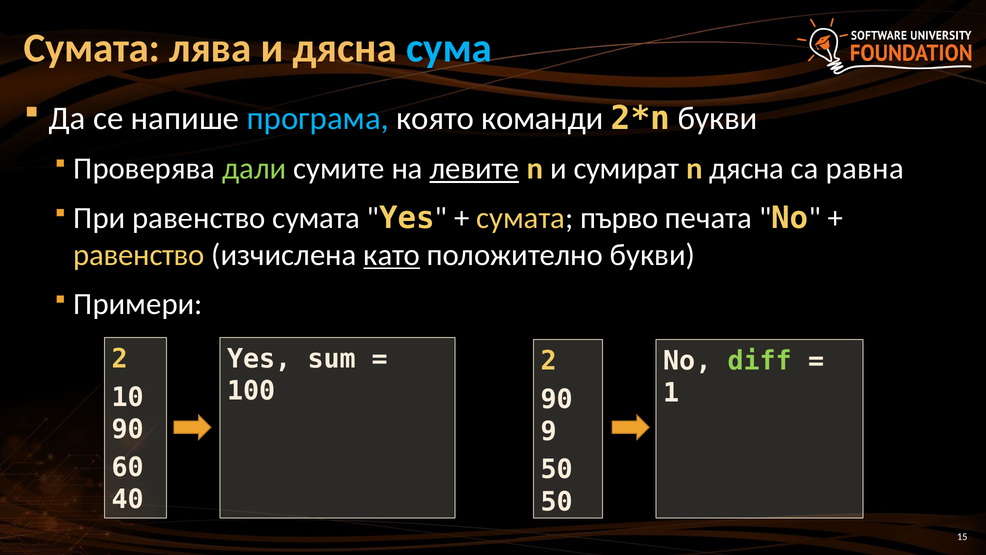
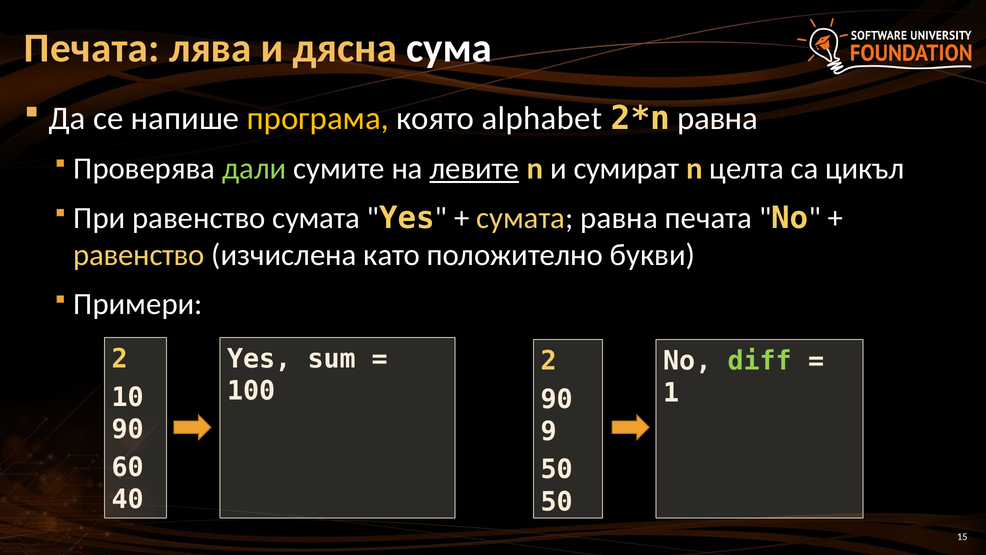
Сумата at (92, 48): Сумата -> Печата
сума colour: light blue -> white
програма colour: light blue -> yellow
команди: команди -> alphabet
букви at (718, 118): букви -> равна
n дясна: дясна -> целта
равна: равна -> цикъл
сумата първо: първо -> равна
като underline: present -> none
